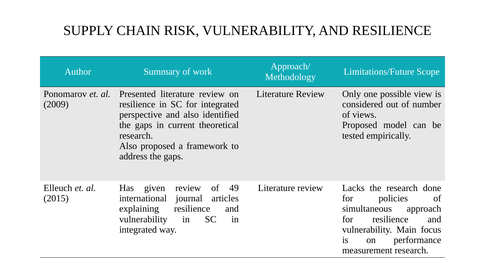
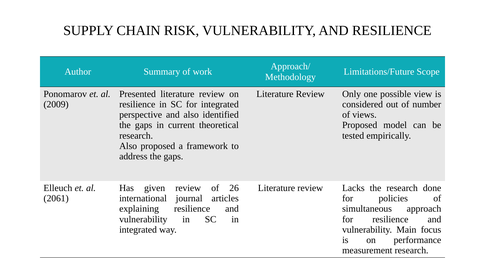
49: 49 -> 26
2015: 2015 -> 2061
